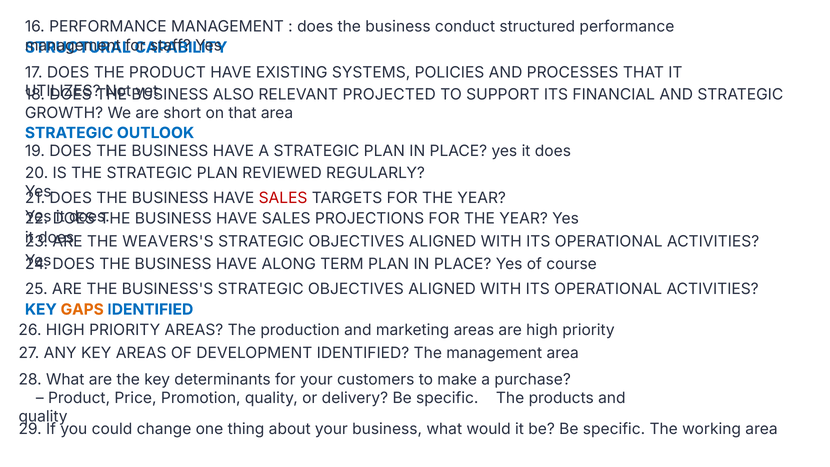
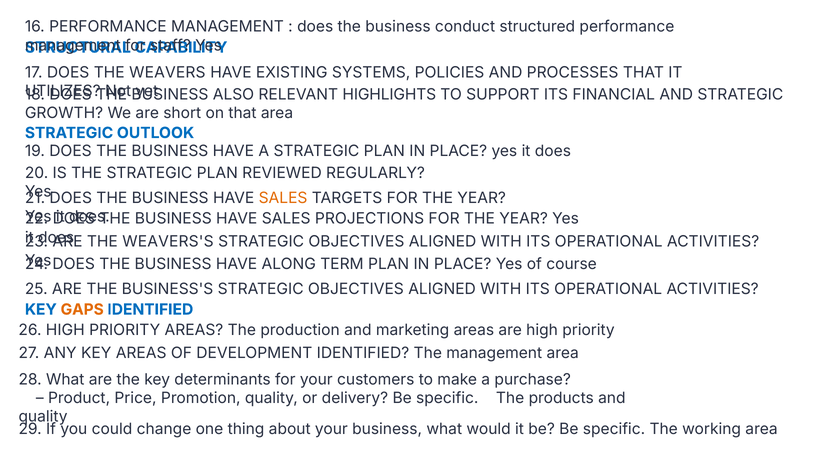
THE PRODUCT: PRODUCT -> WEAVERS
PROJECTED: PROJECTED -> HIGHLIGHTS
SALES at (283, 198) colour: red -> orange
